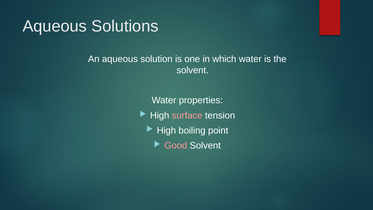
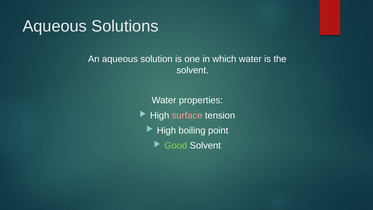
Good colour: pink -> light green
